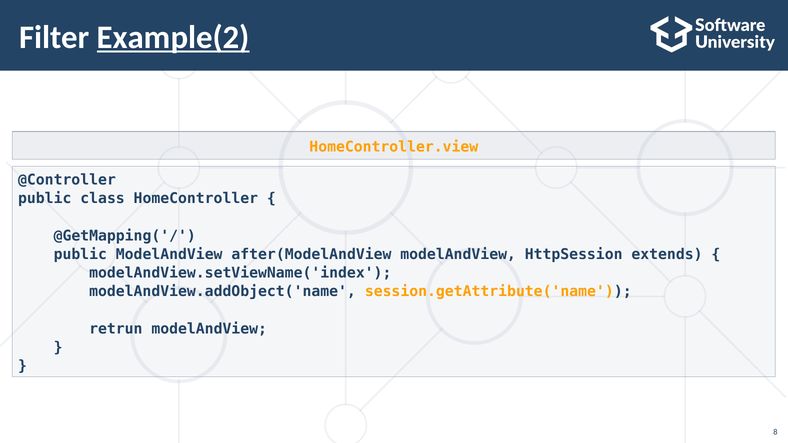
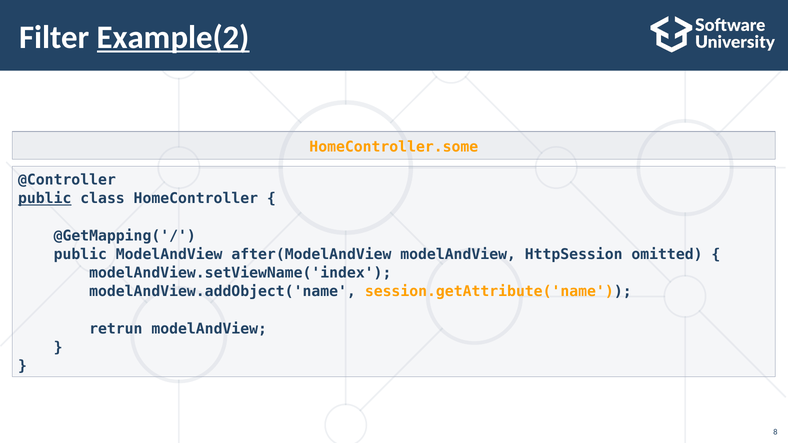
HomeController.view: HomeController.view -> HomeController.some
public at (45, 199) underline: none -> present
extends: extends -> omitted
